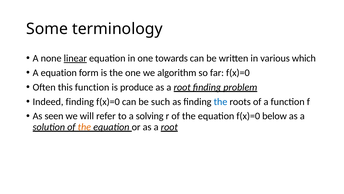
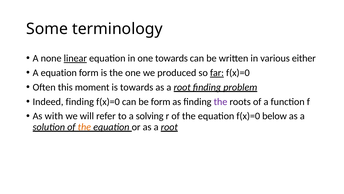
which: which -> either
algorithm: algorithm -> produced
far underline: none -> present
this function: function -> moment
is produce: produce -> towards
be such: such -> form
the at (221, 101) colour: blue -> purple
seen: seen -> with
